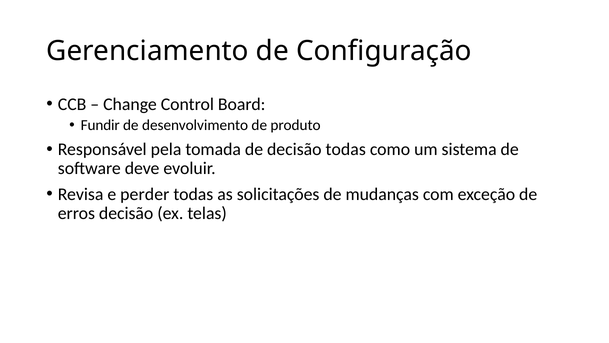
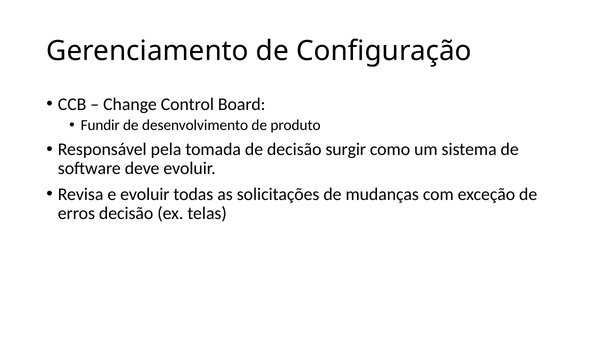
decisão todas: todas -> surgir
e perder: perder -> evoluir
